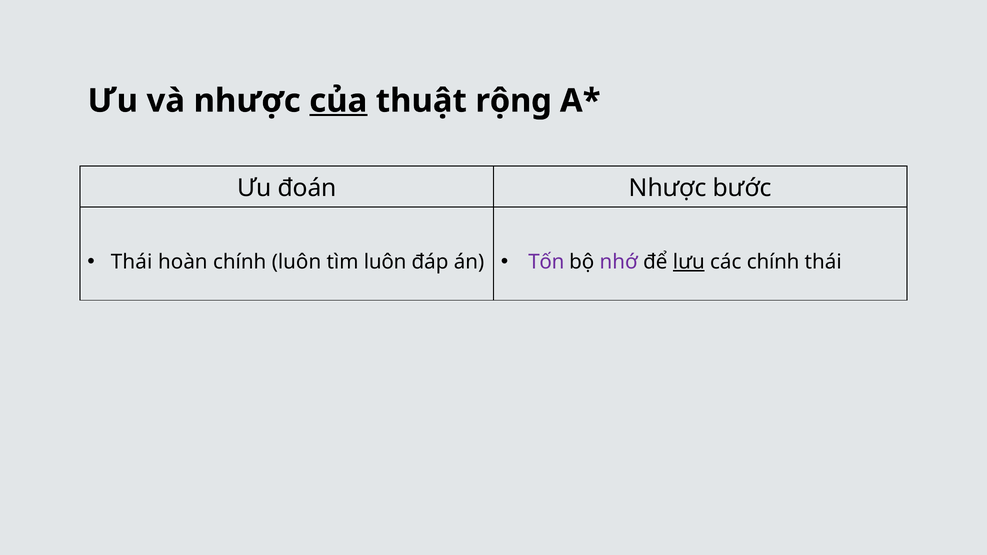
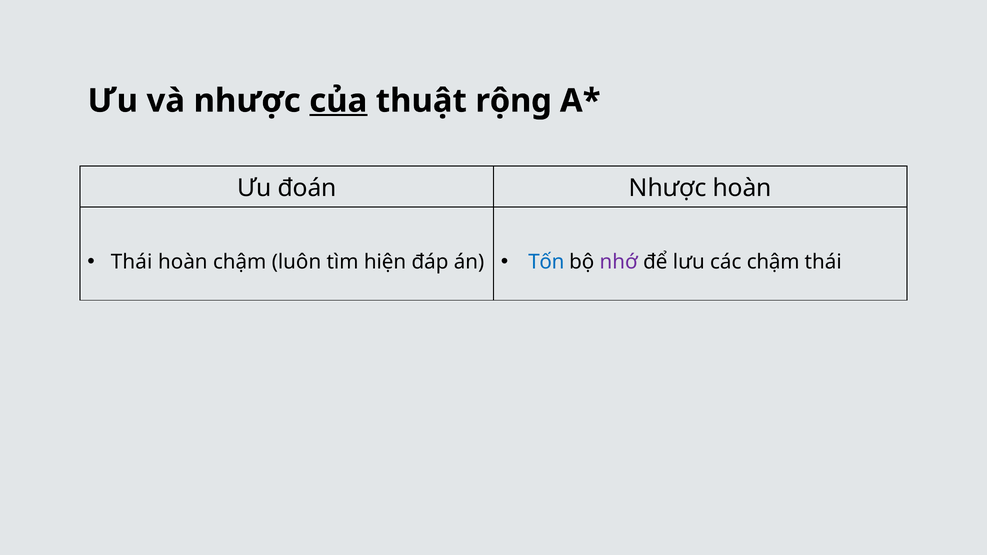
Nhược bước: bước -> hoàn
hoàn chính: chính -> chậm
tìm luôn: luôn -> hiện
Tốn colour: purple -> blue
lưu underline: present -> none
các chính: chính -> chậm
